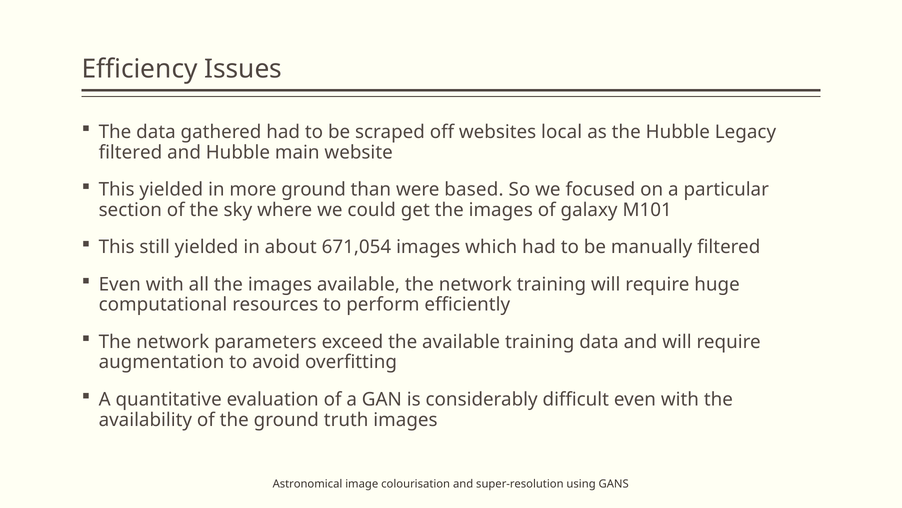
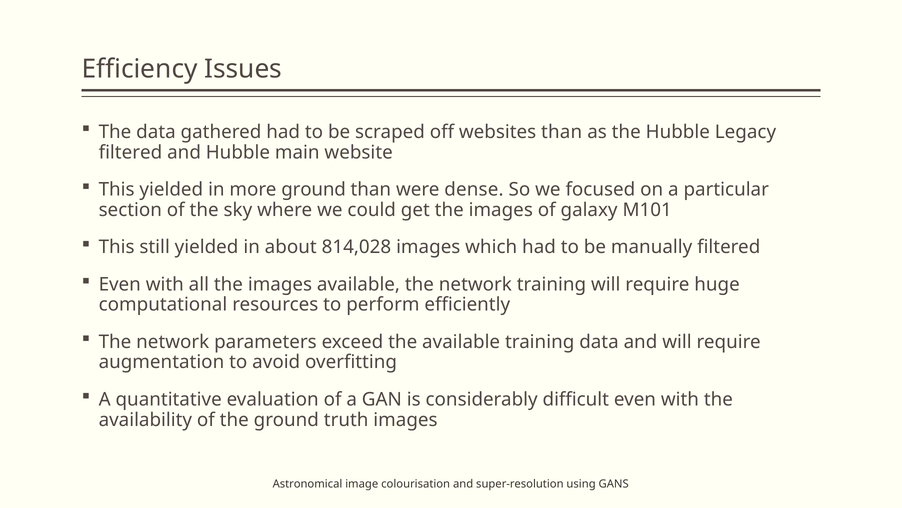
websites local: local -> than
based: based -> dense
671,054: 671,054 -> 814,028
